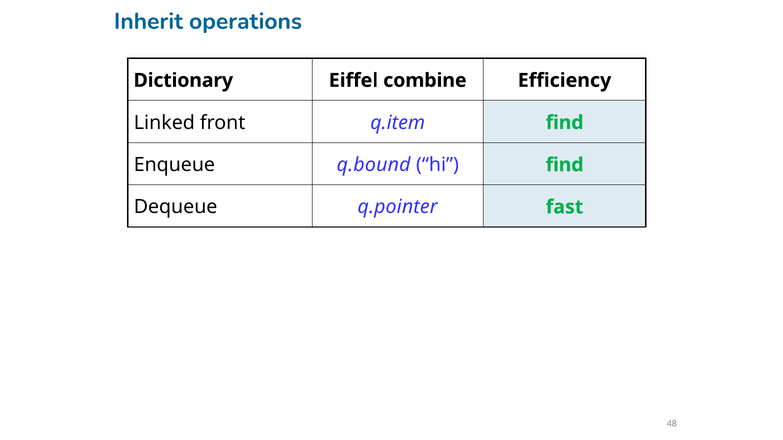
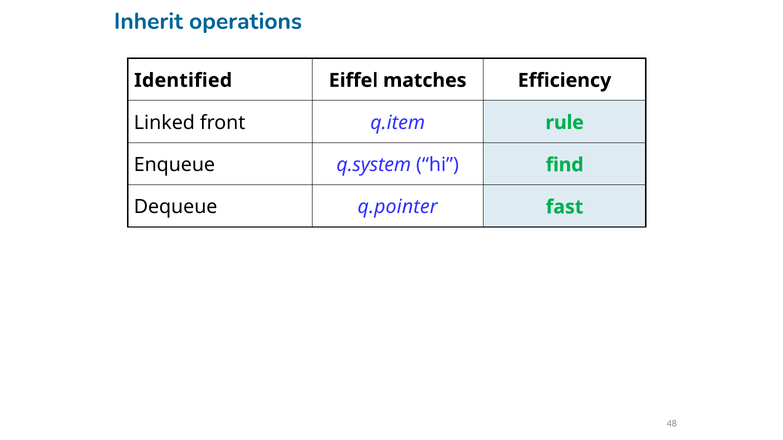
Dictionary: Dictionary -> Identified
combine: combine -> matches
q.item find: find -> rule
q.bound: q.bound -> q.system
